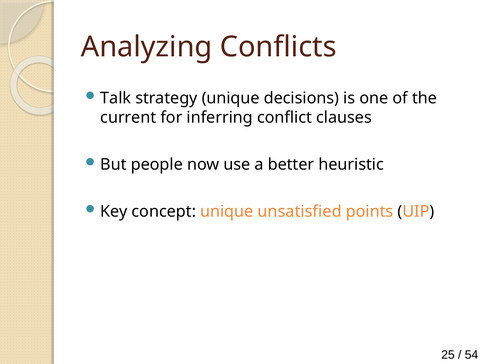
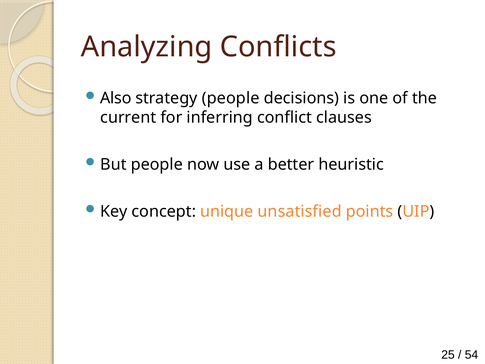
Talk: Talk -> Also
strategy unique: unique -> people
